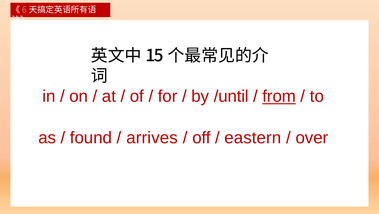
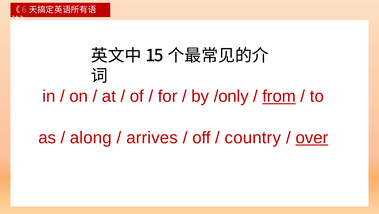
/until: /until -> /only
found: found -> along
eastern: eastern -> country
over underline: none -> present
